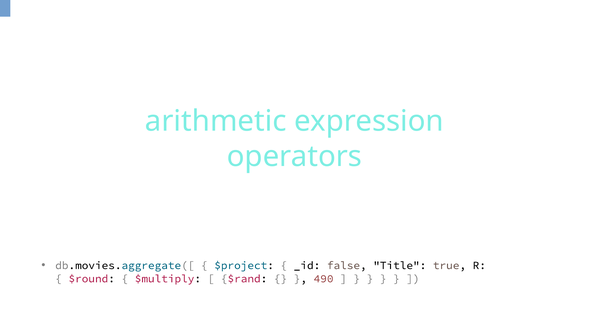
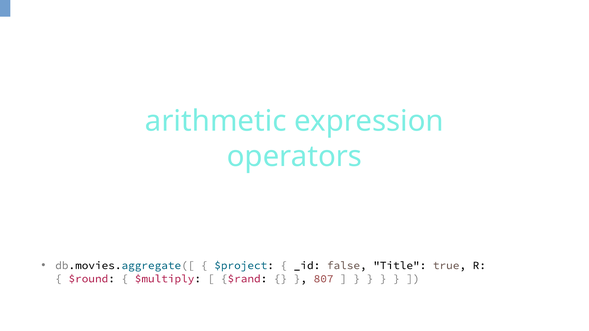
490: 490 -> 807
